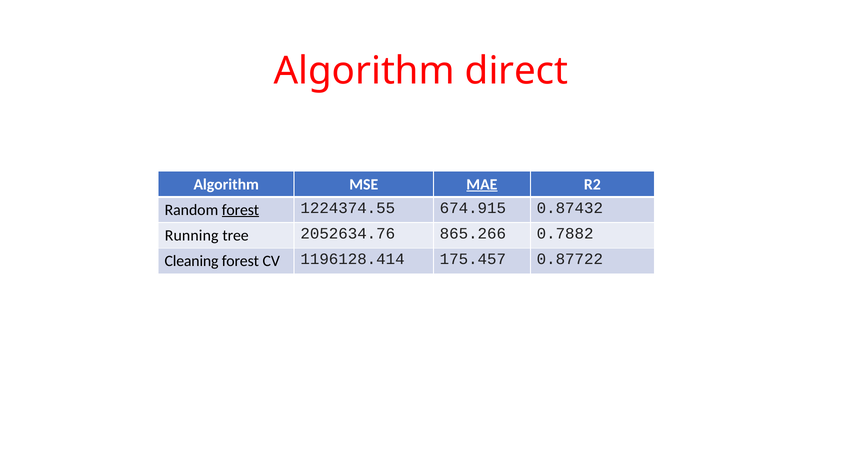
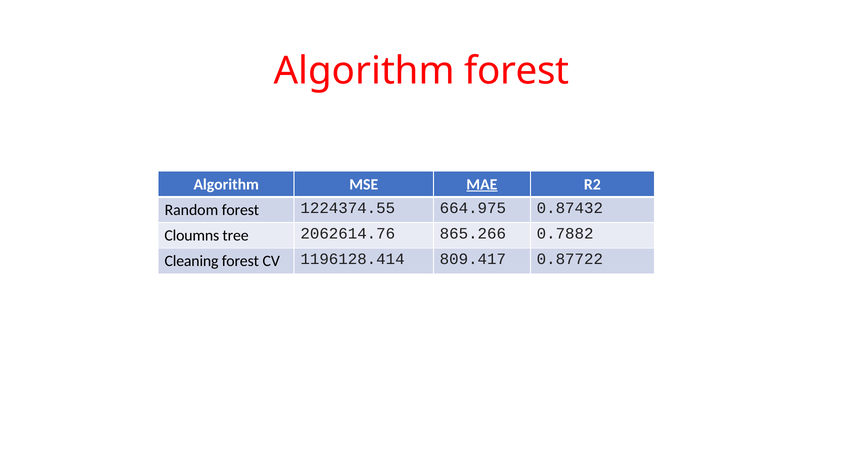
Algorithm direct: direct -> forest
forest at (240, 210) underline: present -> none
674.915: 674.915 -> 664.975
Running: Running -> Cloumns
2052634.76: 2052634.76 -> 2062614.76
175.457: 175.457 -> 809.417
